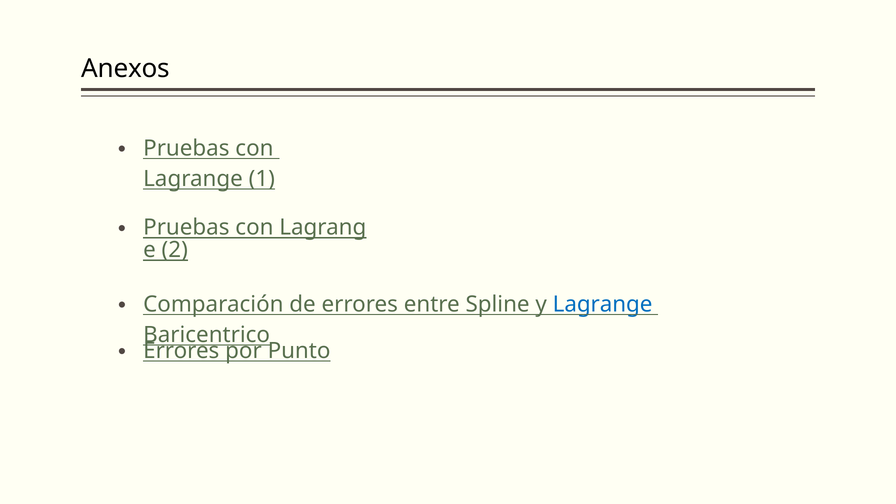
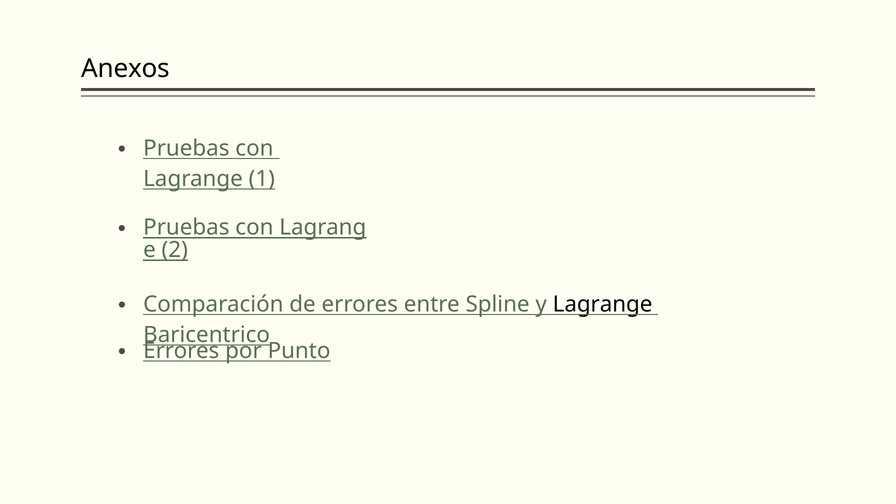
Lagrange at (603, 304) colour: blue -> black
